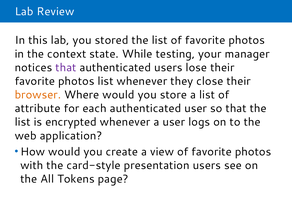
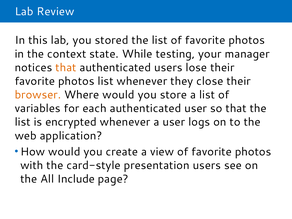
that at (66, 67) colour: purple -> orange
attribute: attribute -> variables
Tokens: Tokens -> Include
